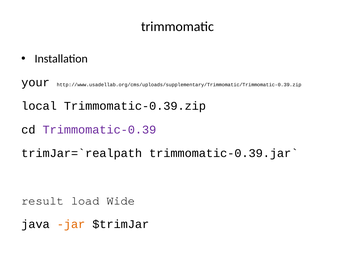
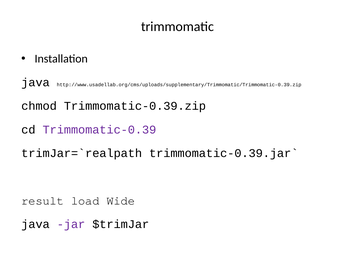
your at (36, 82): your -> java
local: local -> chmod
jar colour: orange -> purple
